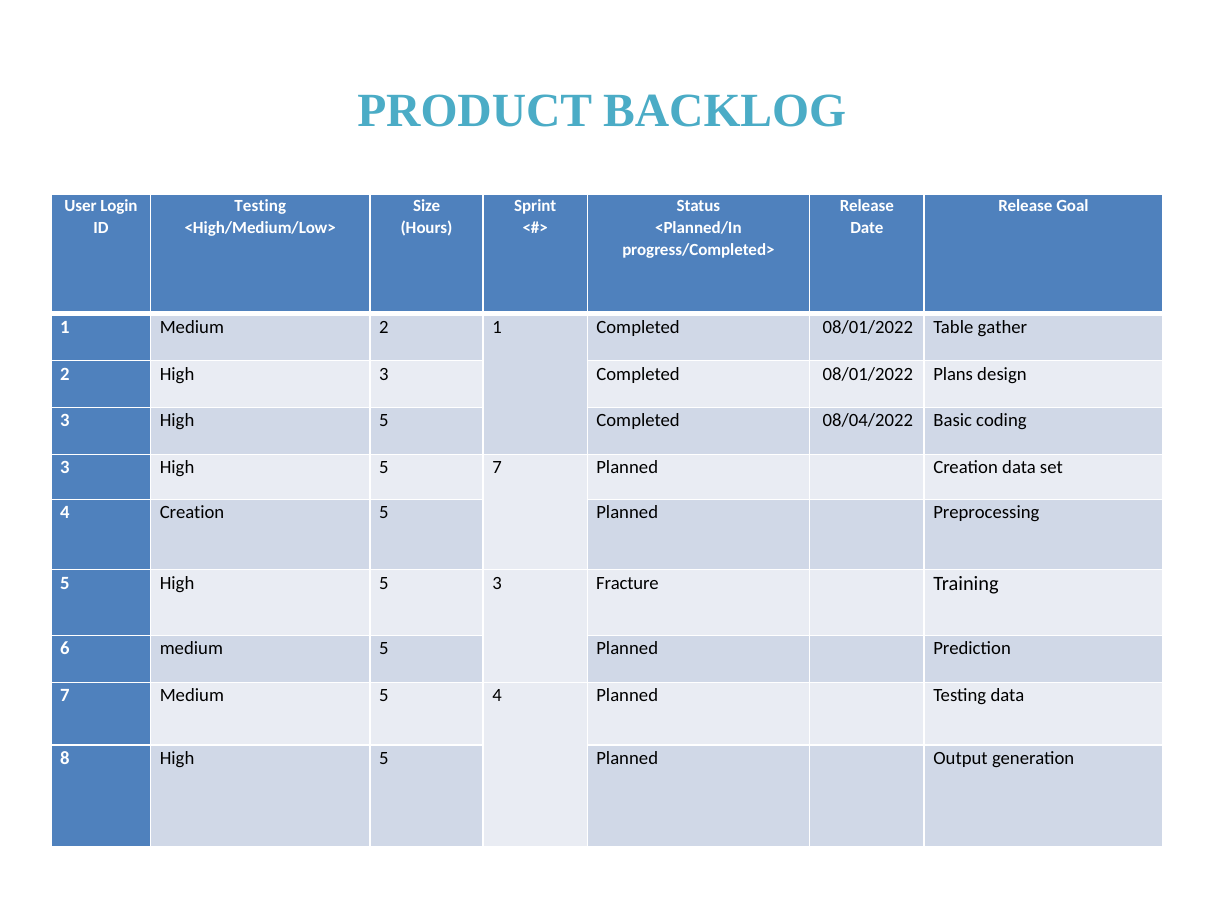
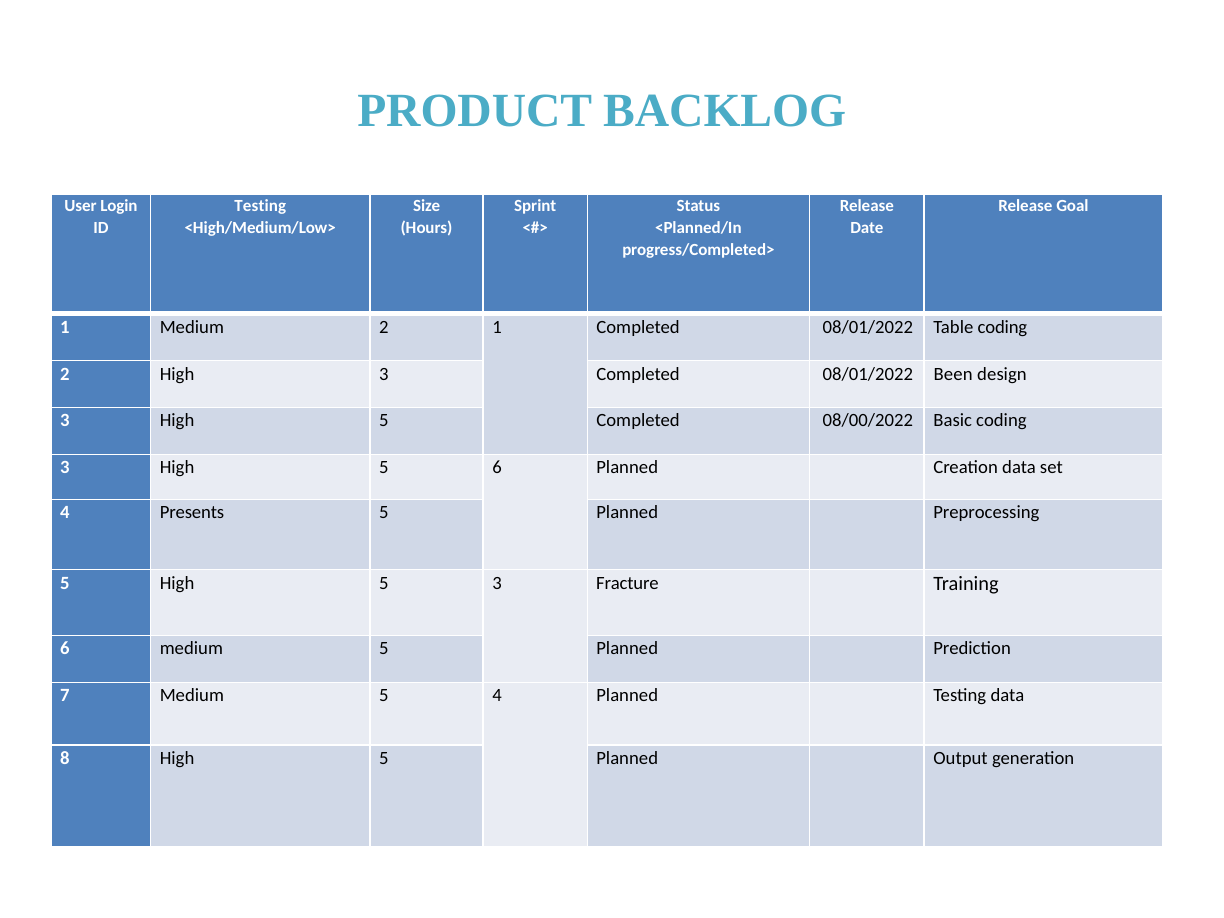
Table gather: gather -> coding
Plans: Plans -> Been
08/04/2022: 08/04/2022 -> 08/00/2022
5 7: 7 -> 6
4 Creation: Creation -> Presents
